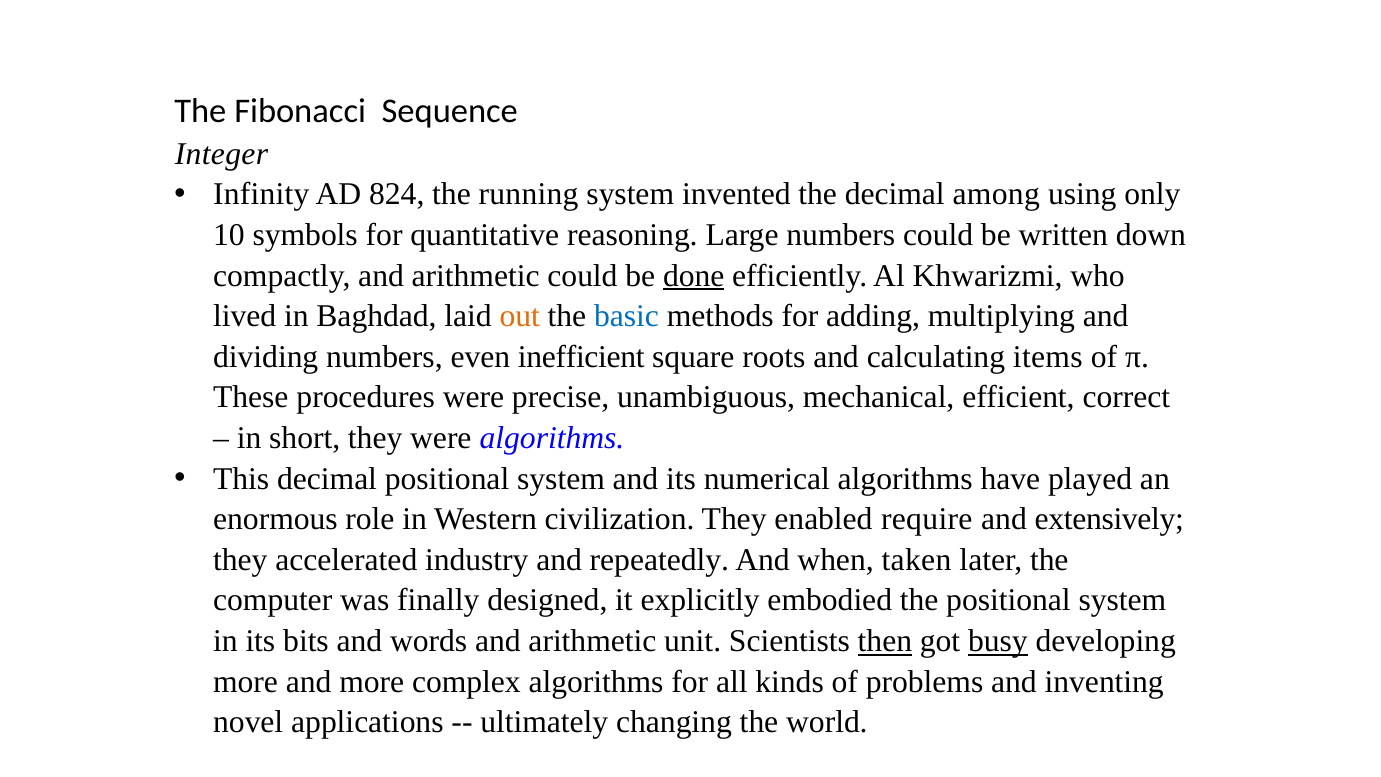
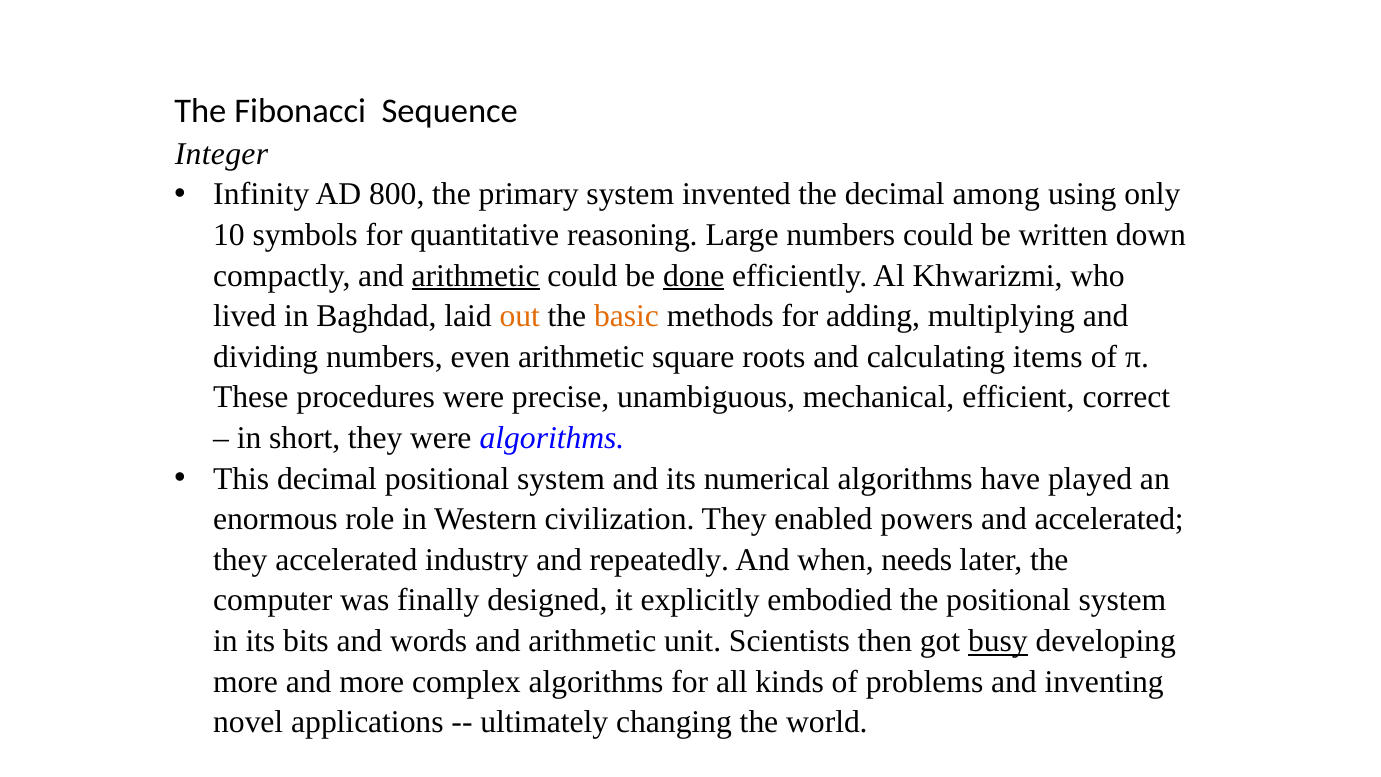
824: 824 -> 800
running: running -> primary
arithmetic at (476, 275) underline: none -> present
basic colour: blue -> orange
even inefficient: inefficient -> arithmetic
require: require -> powers
and extensively: extensively -> accelerated
taken: taken -> needs
then underline: present -> none
